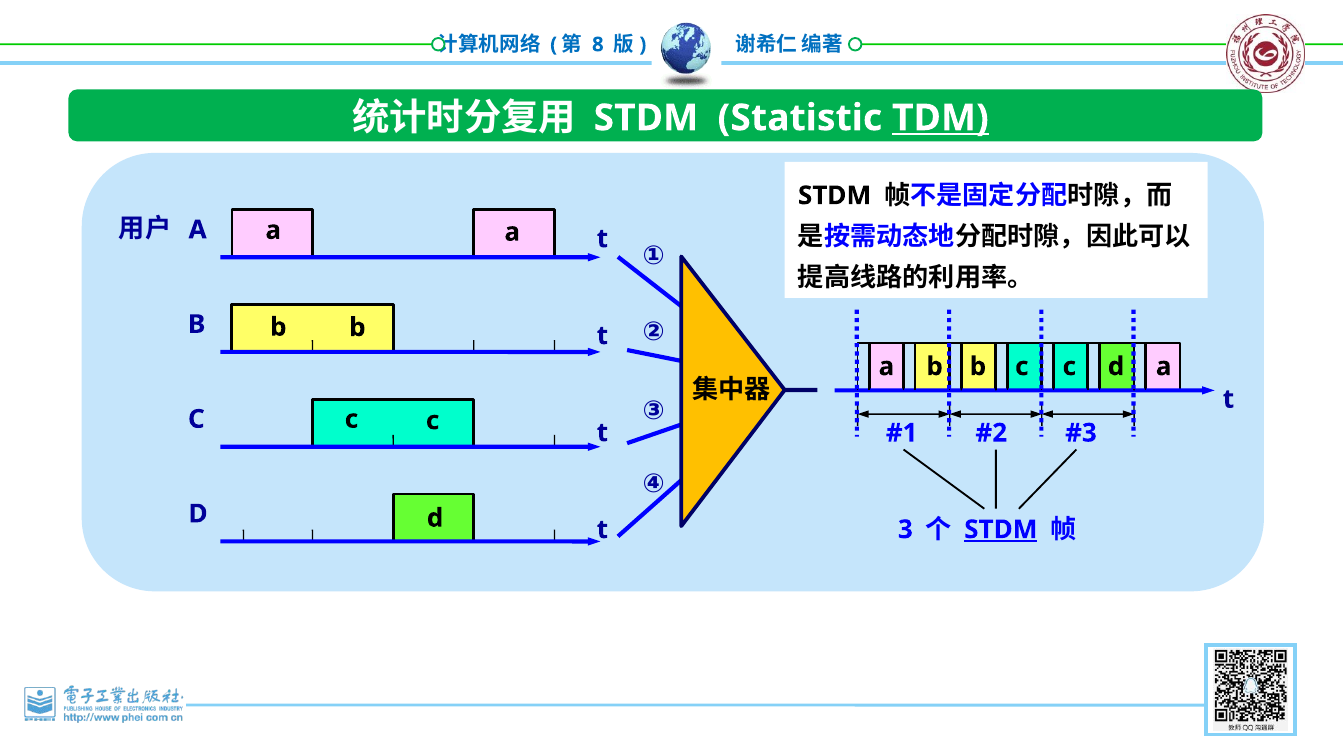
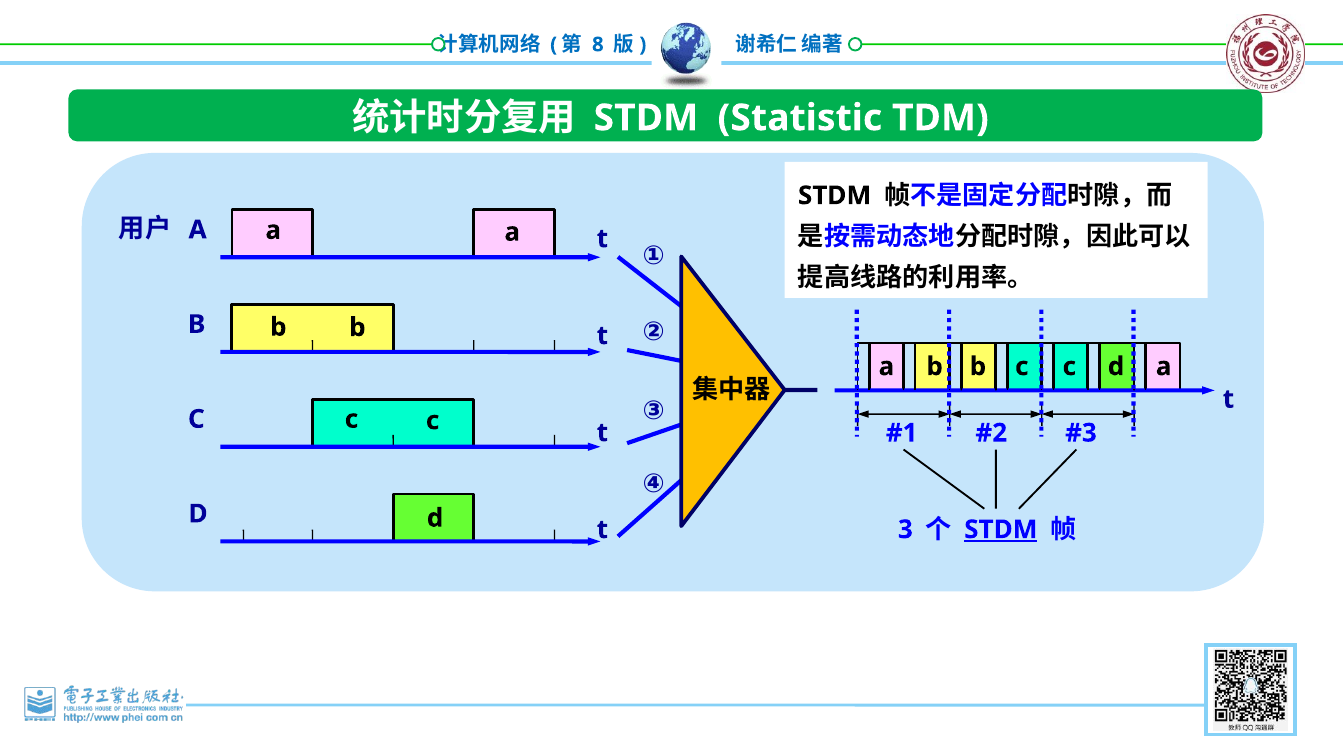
TDM underline: present -> none
